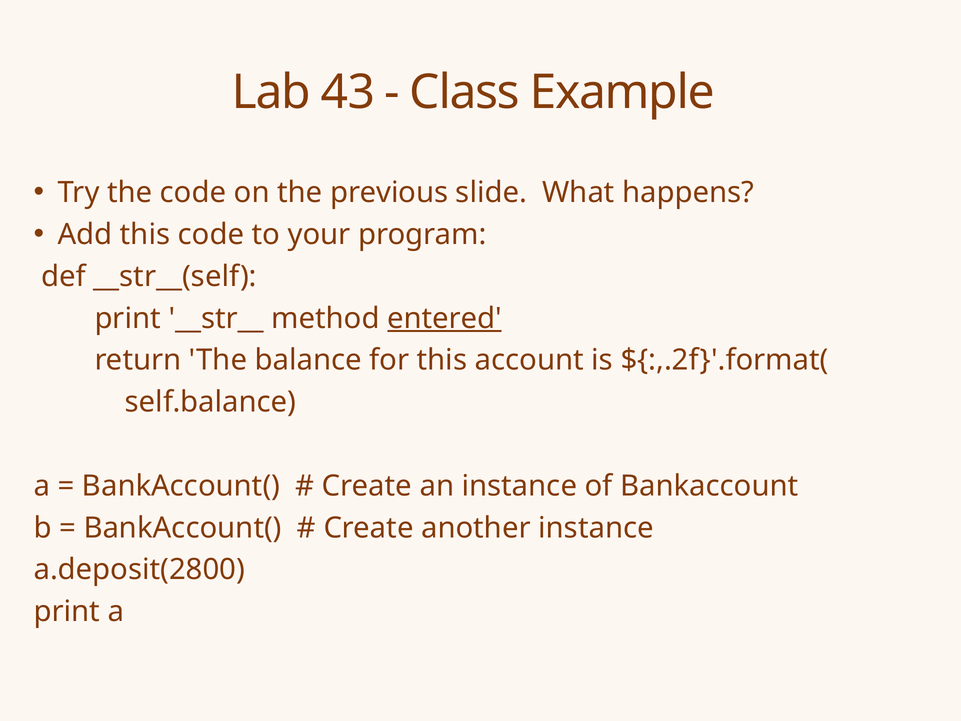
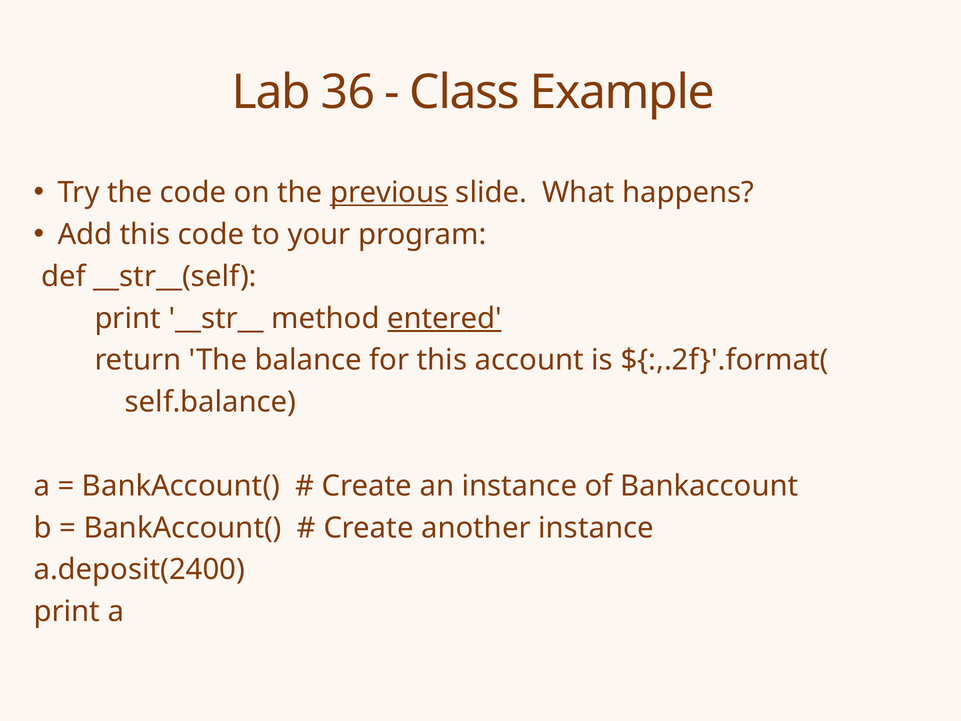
43: 43 -> 36
previous underline: none -> present
a.deposit(2800: a.deposit(2800 -> a.deposit(2400
